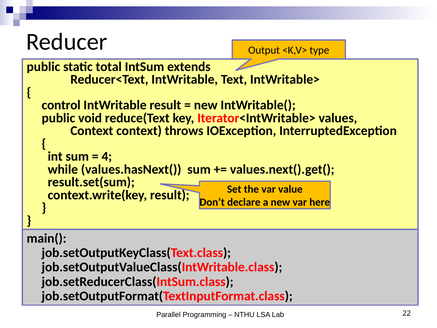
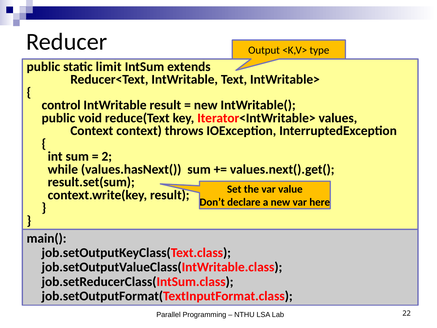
total: total -> limit
4: 4 -> 2
